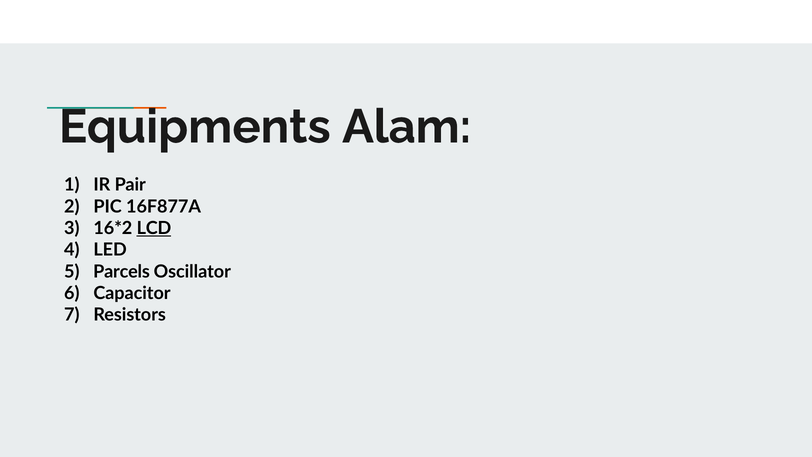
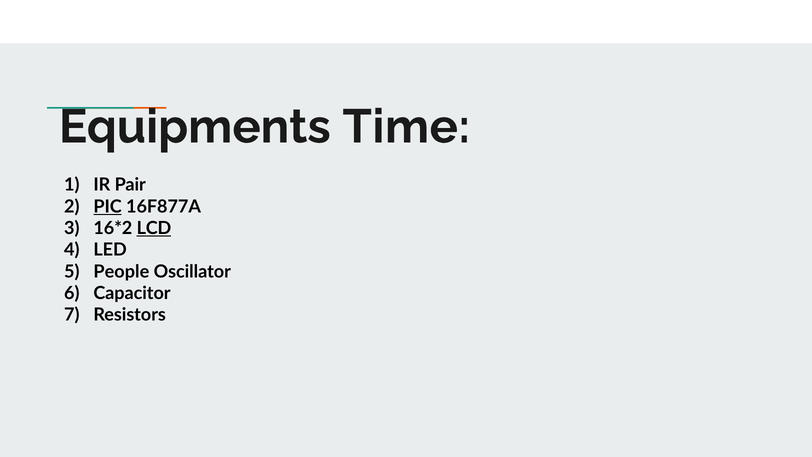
Alam: Alam -> Time
PIC underline: none -> present
Parcels: Parcels -> People
